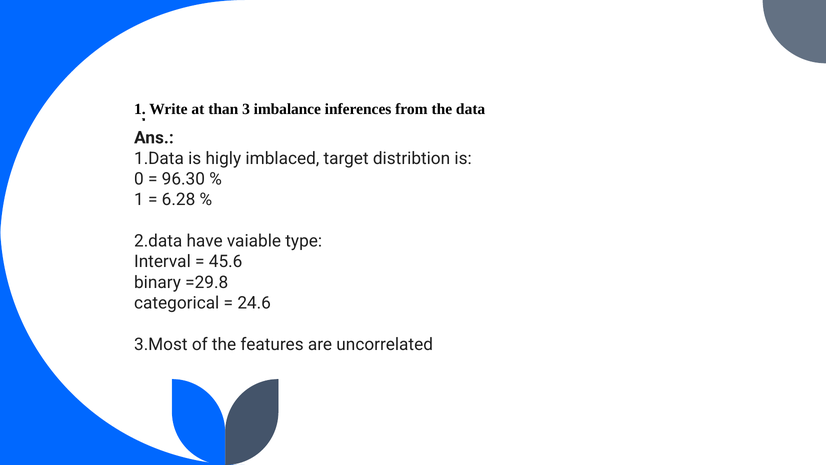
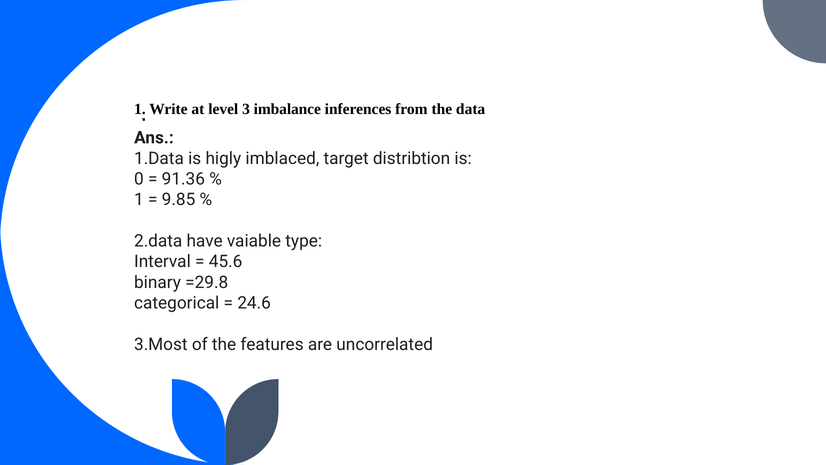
than: than -> level
96.30: 96.30 -> 91.36
6.28: 6.28 -> 9.85
